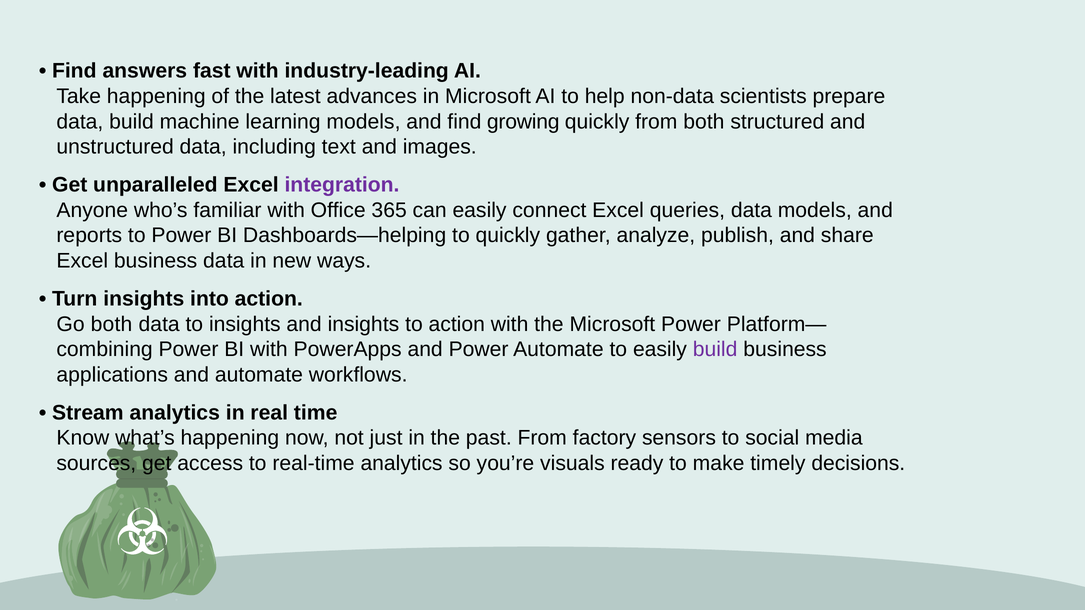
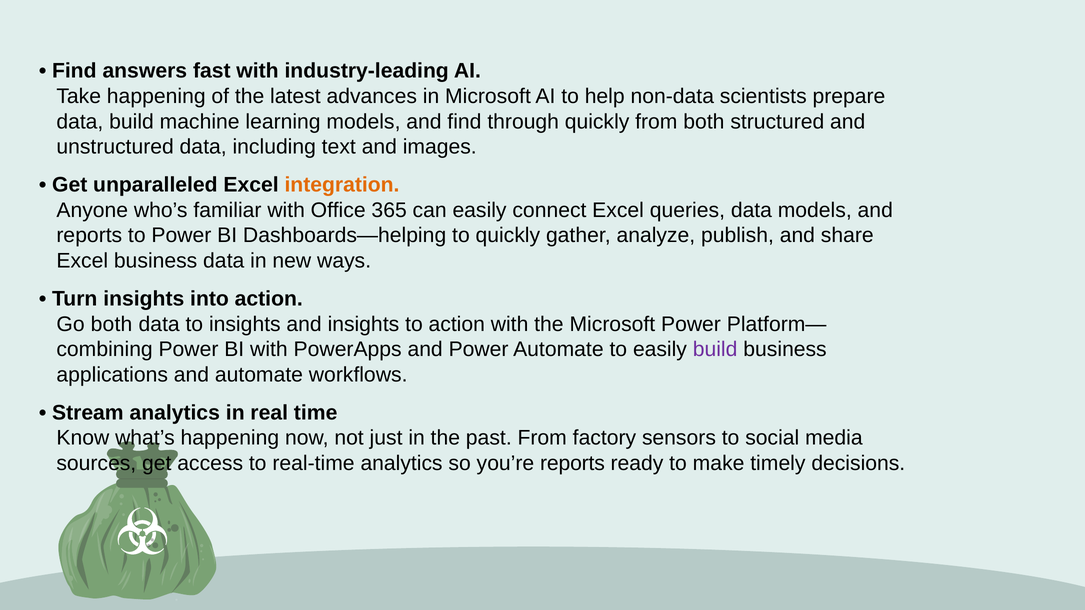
growing: growing -> through
integration colour: purple -> orange
you’re visuals: visuals -> reports
